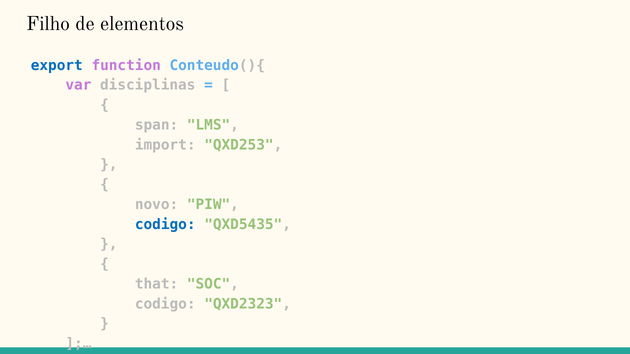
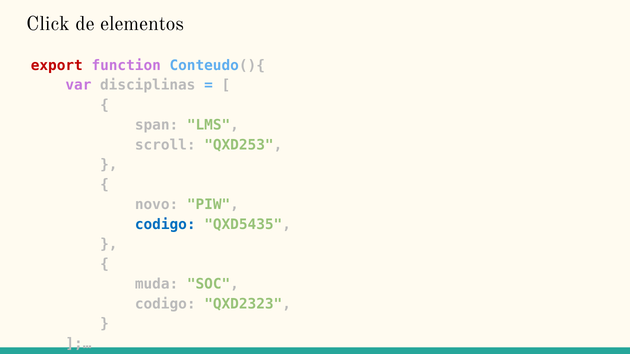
Filho: Filho -> Click
export colour: blue -> red
import: import -> scroll
that: that -> muda
